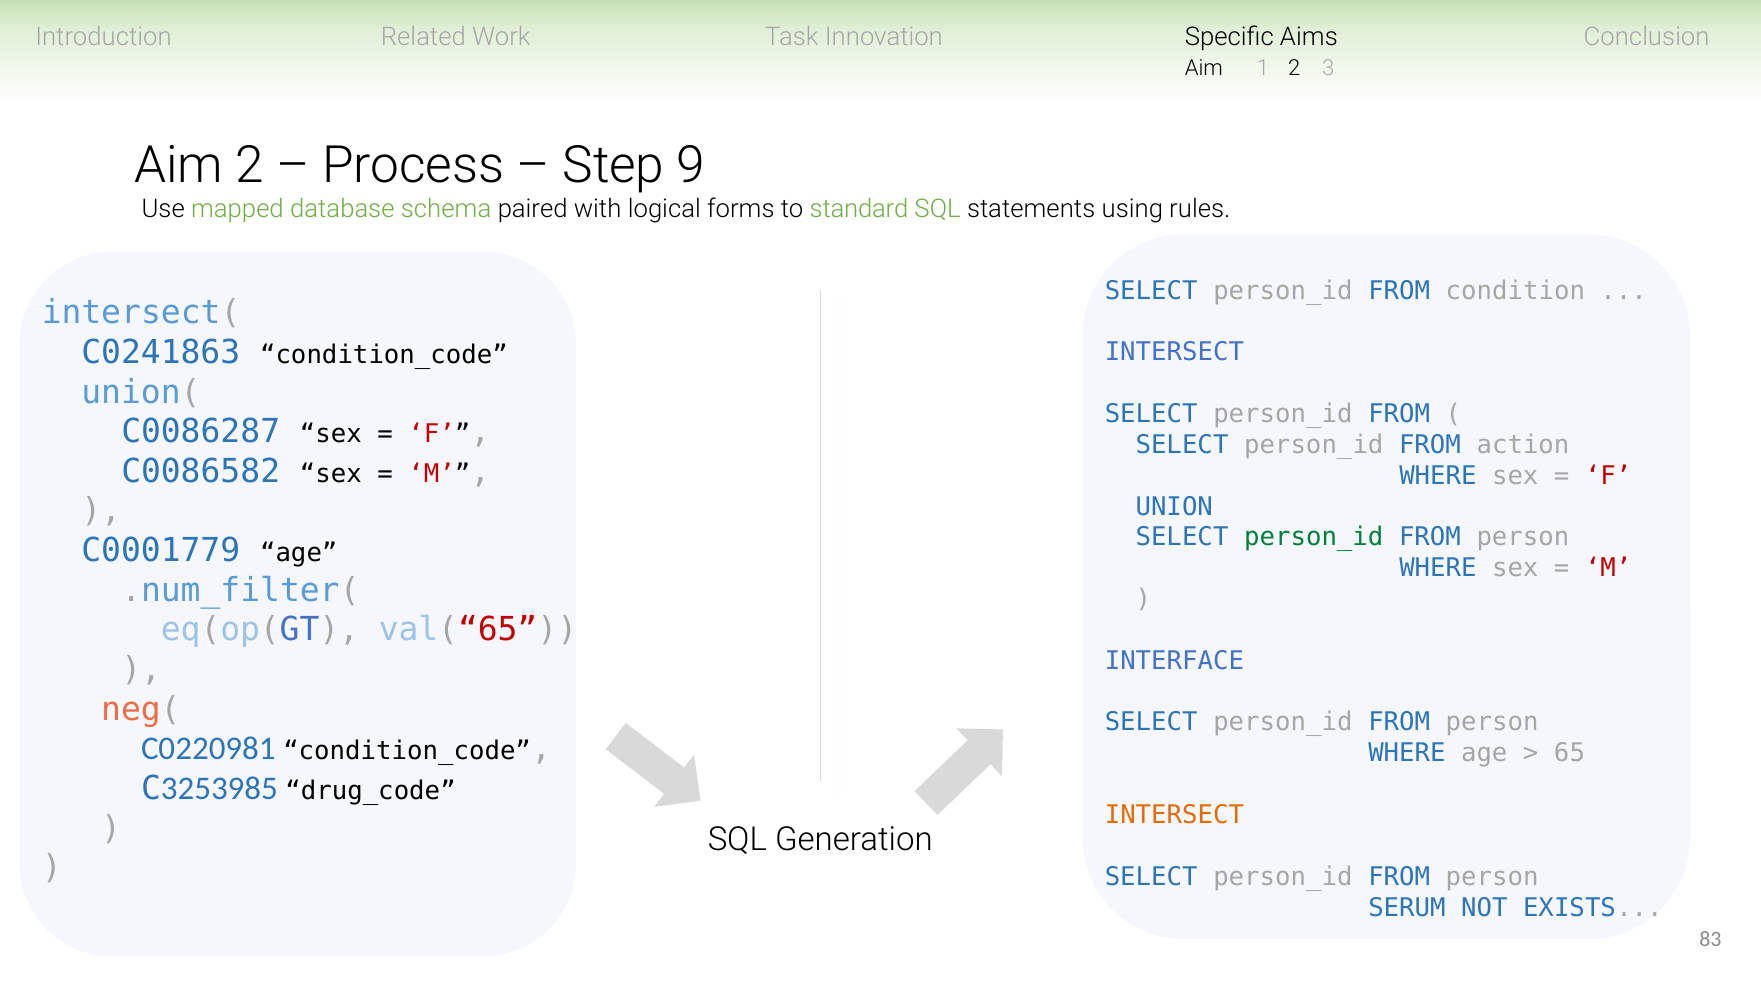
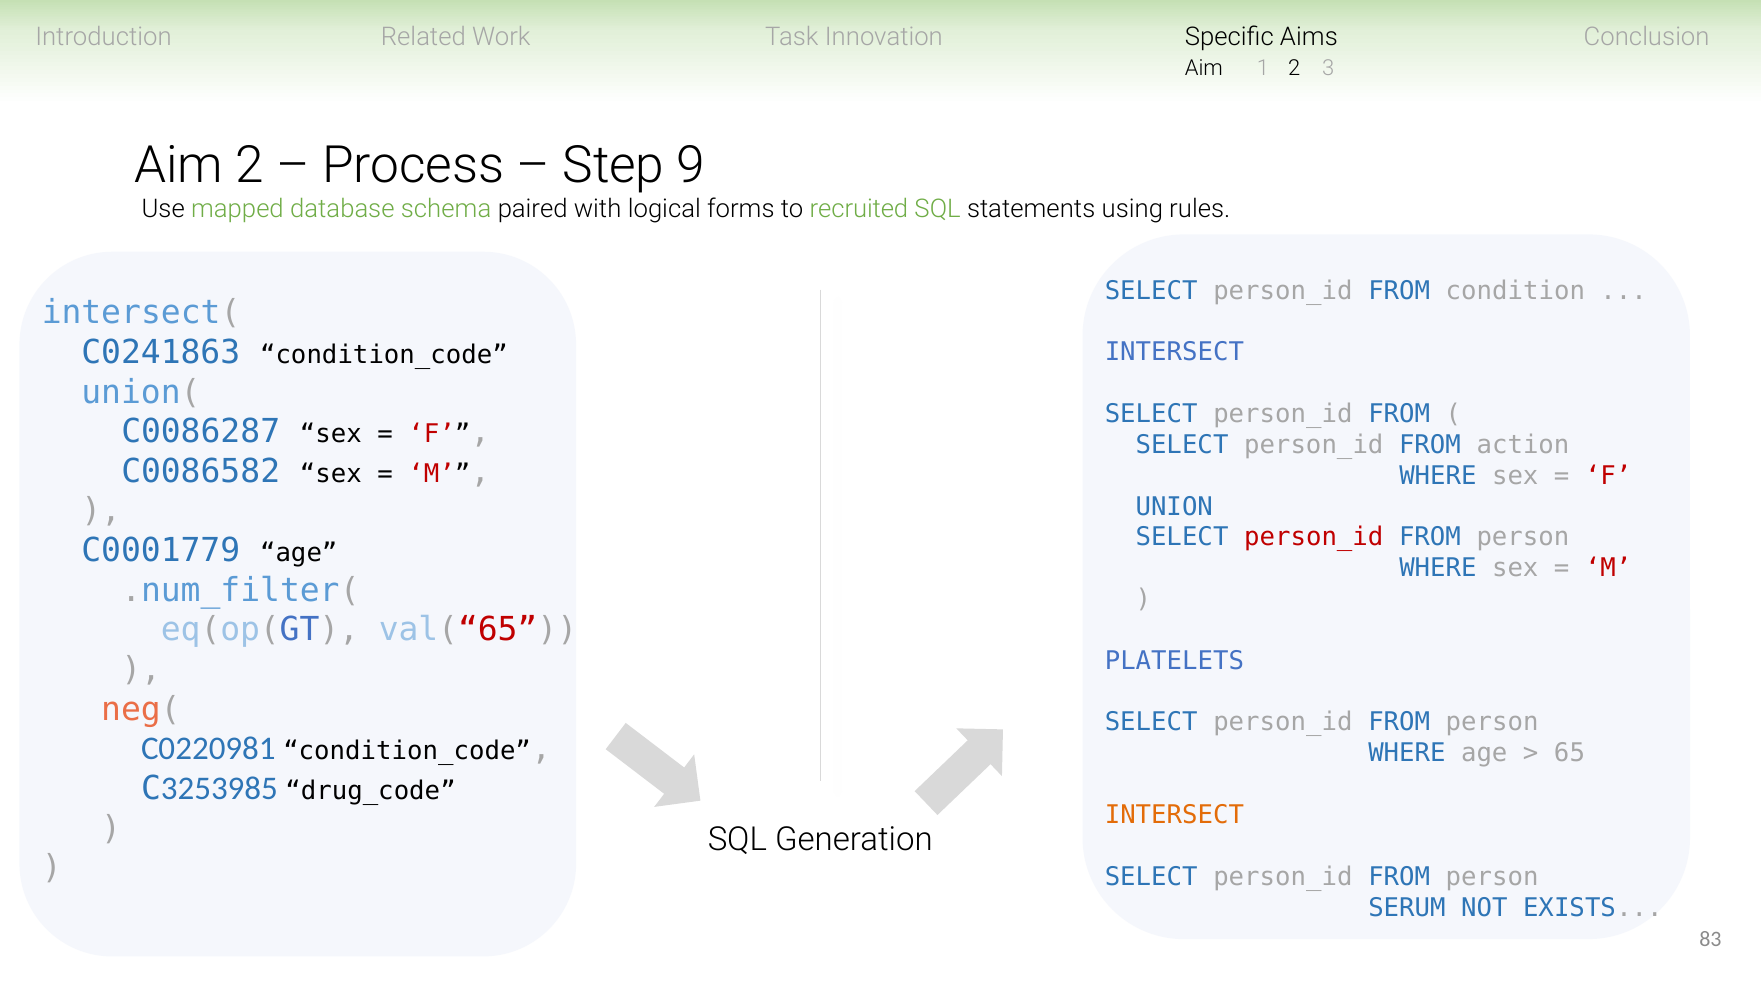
standard: standard -> recruited
person_id at (1314, 537) colour: green -> red
INTERFACE: INTERFACE -> PLATELETS
